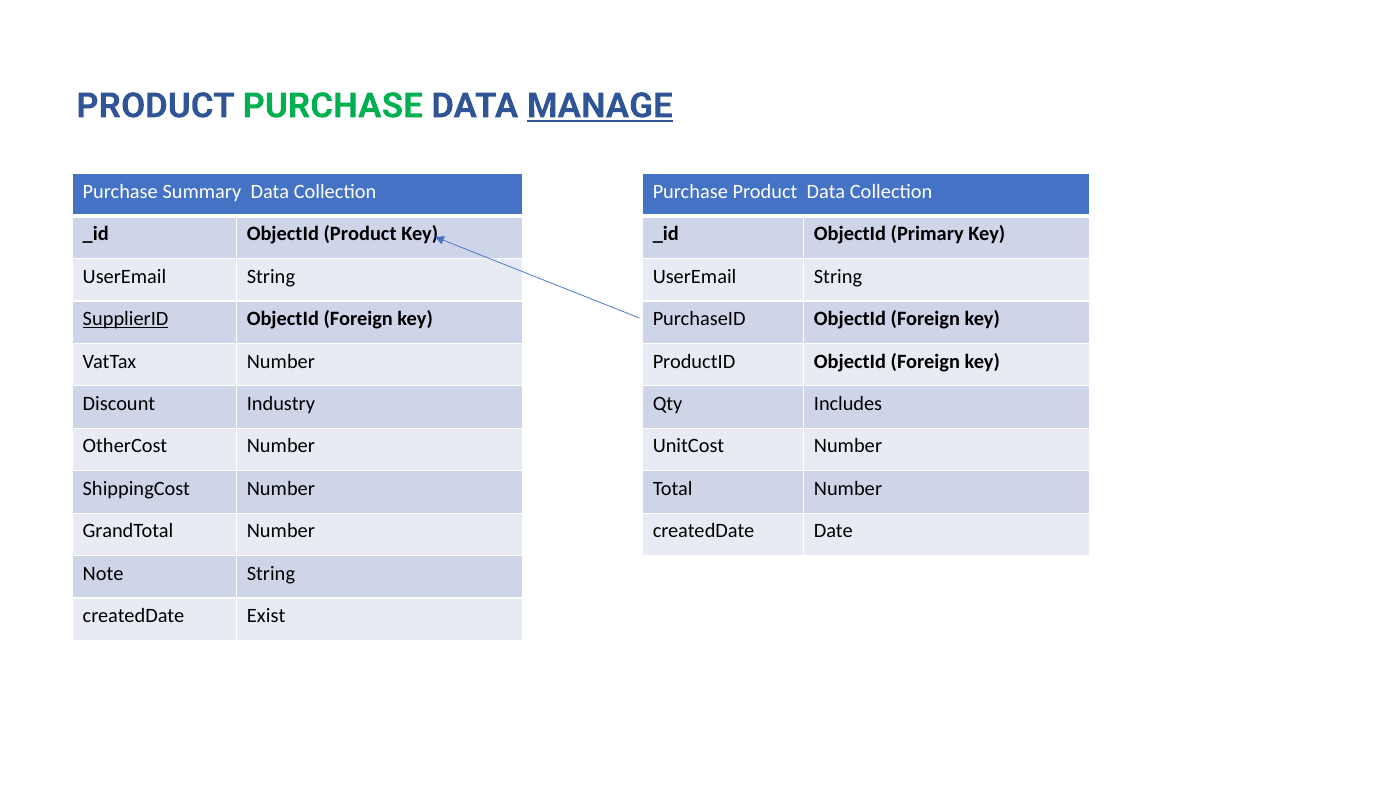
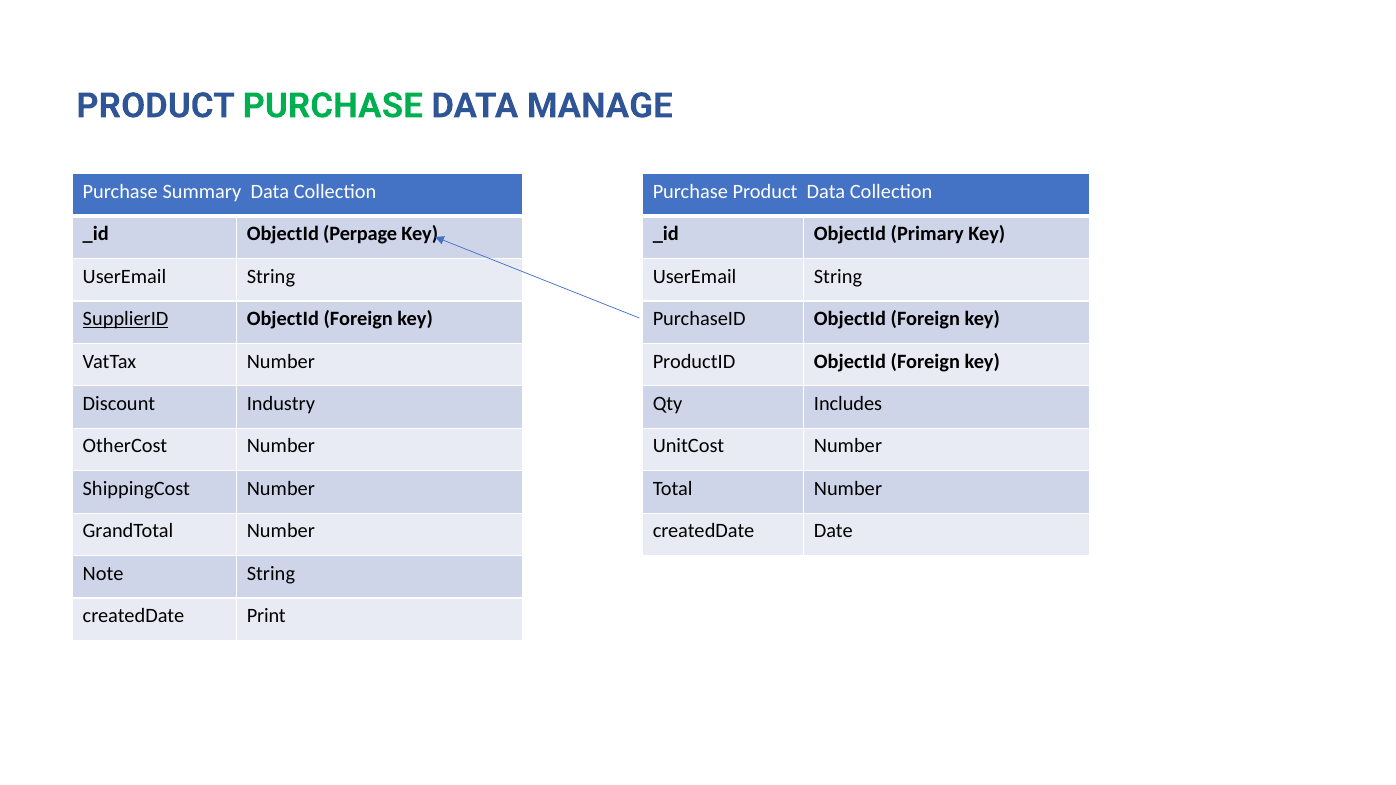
MANAGE underline: present -> none
ObjectId Product: Product -> Perpage
Exist: Exist -> Print
